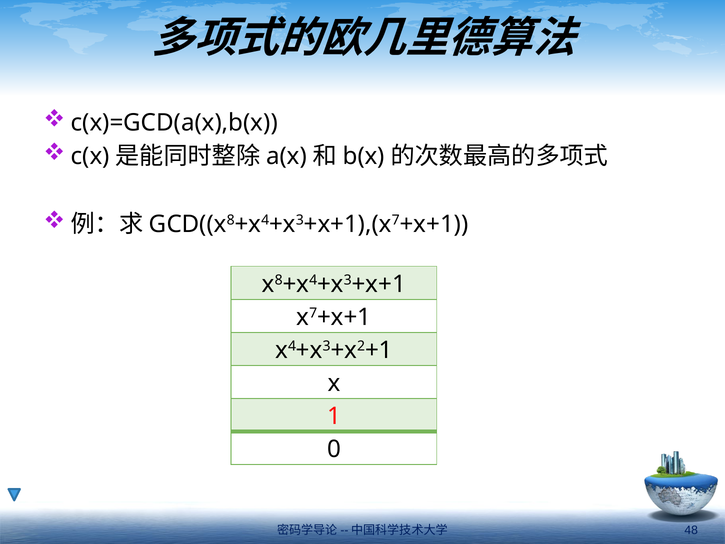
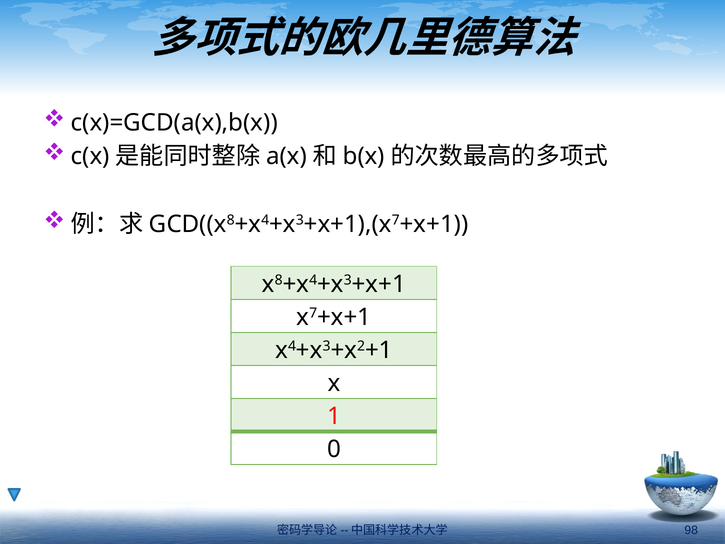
48: 48 -> 98
